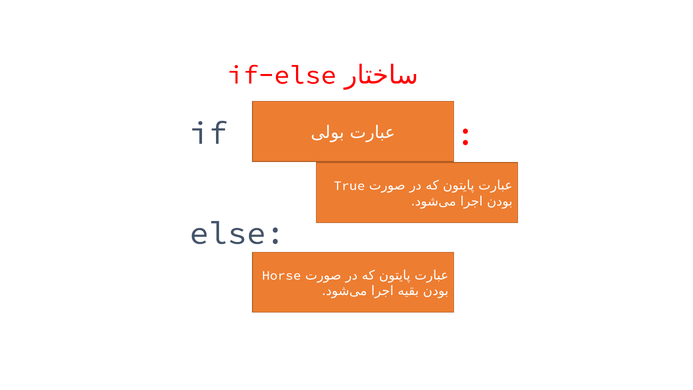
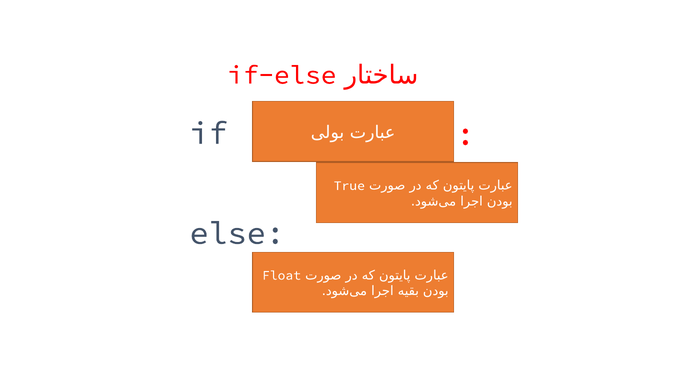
Horse: Horse -> Float
